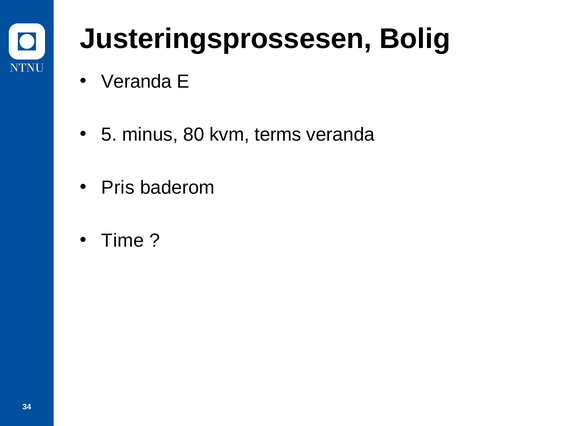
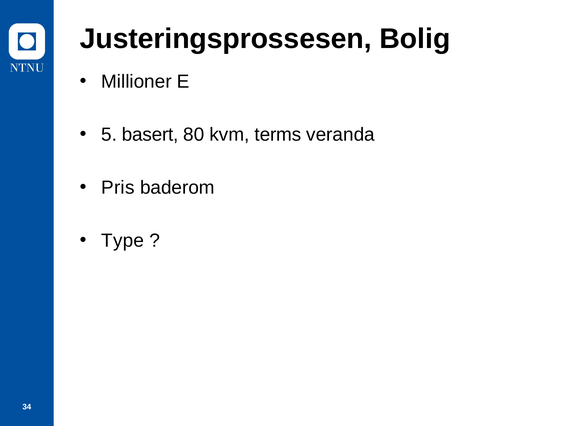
Veranda at (137, 82): Veranda -> Millioner
minus: minus -> basert
Time: Time -> Type
